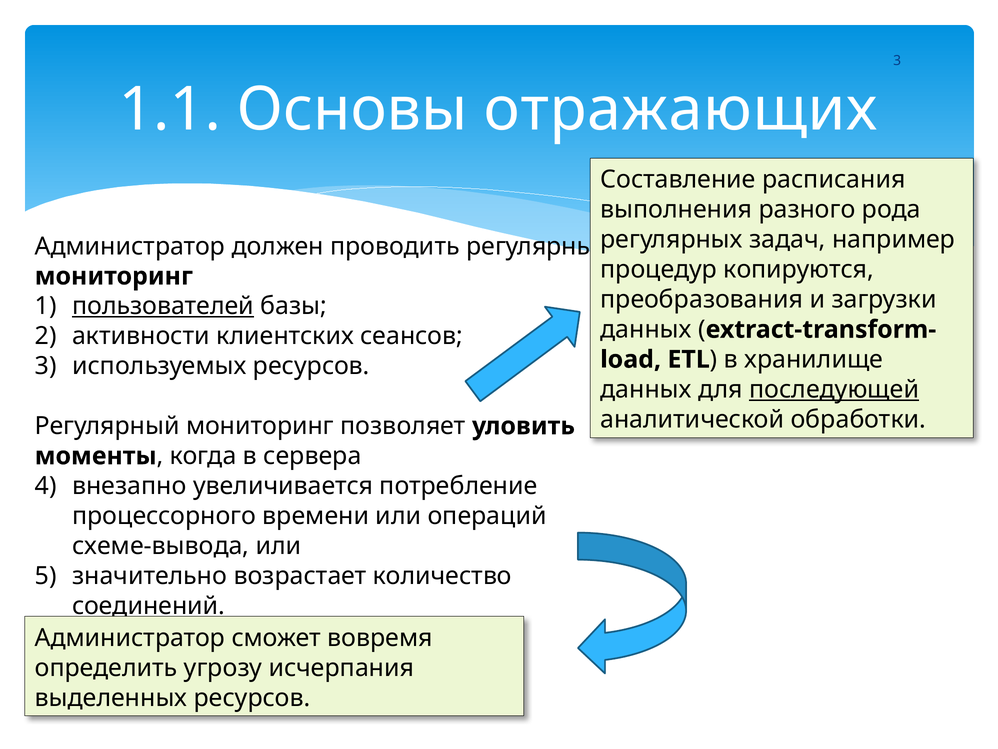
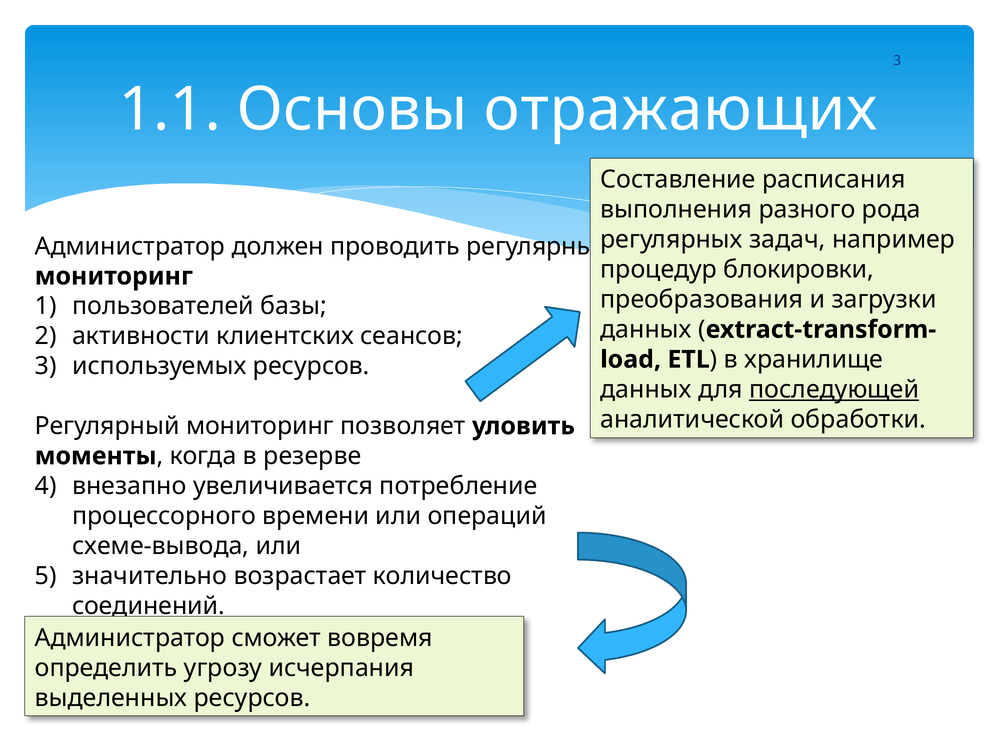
копируются: копируются -> блокировки
пользователей underline: present -> none
сервера: сервера -> резерве
